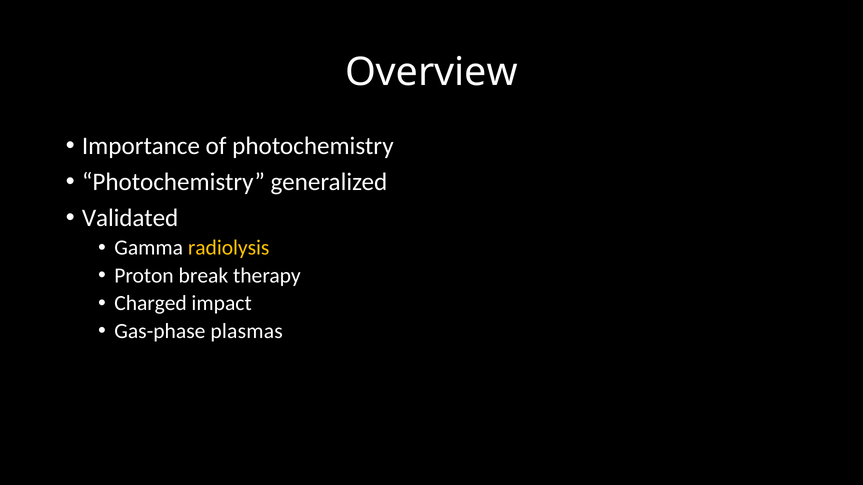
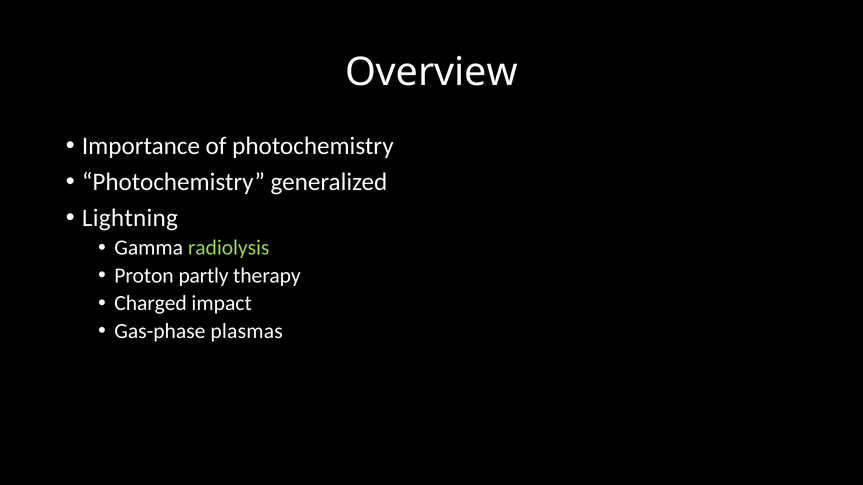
Validated: Validated -> Lightning
radiolysis colour: yellow -> light green
break: break -> partly
